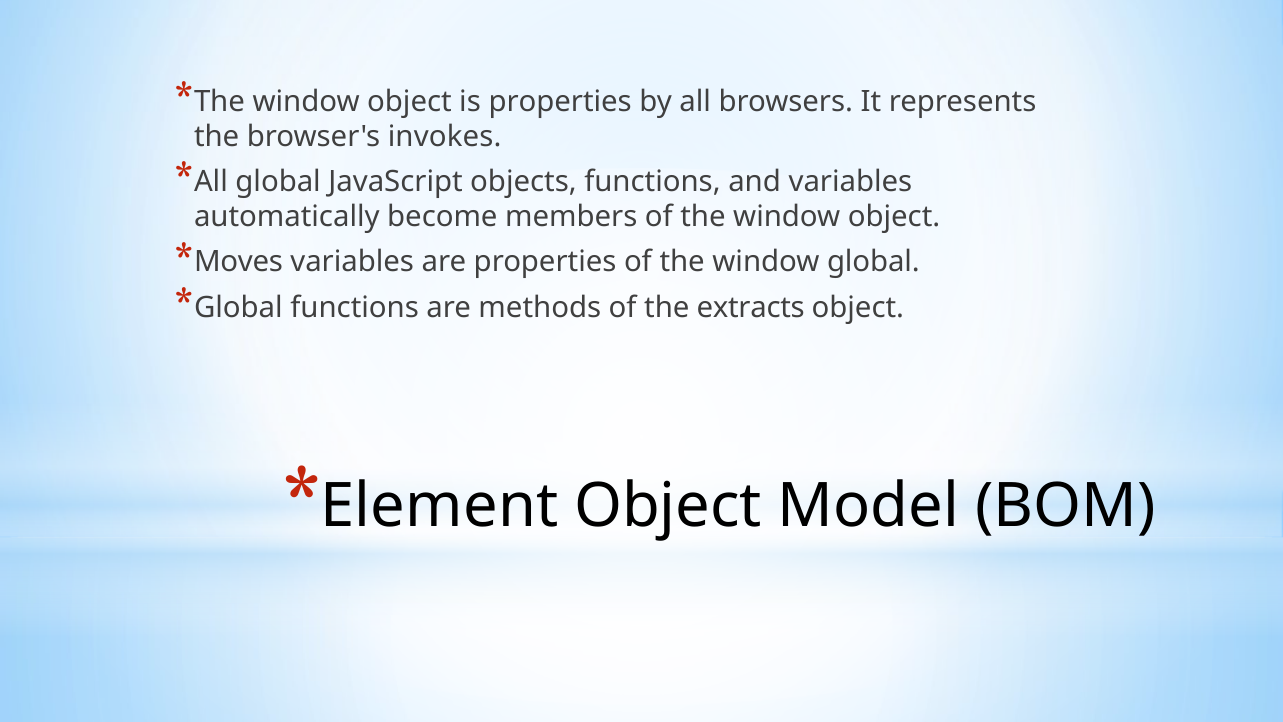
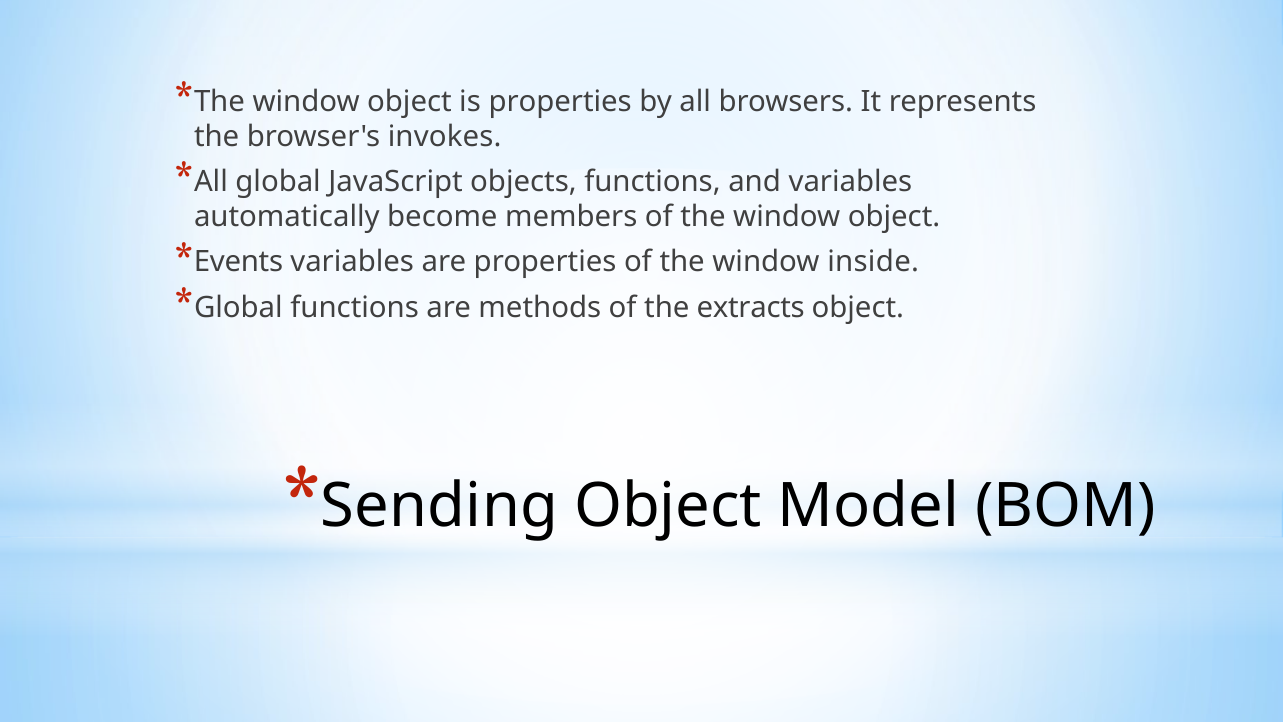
Moves: Moves -> Events
window global: global -> inside
Element: Element -> Sending
